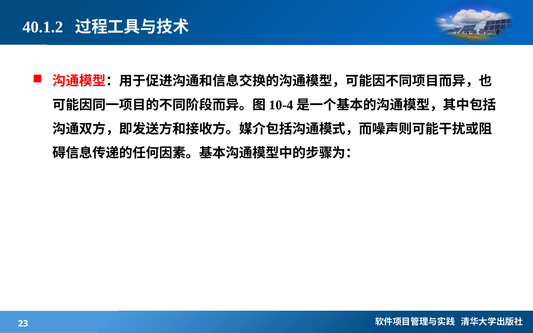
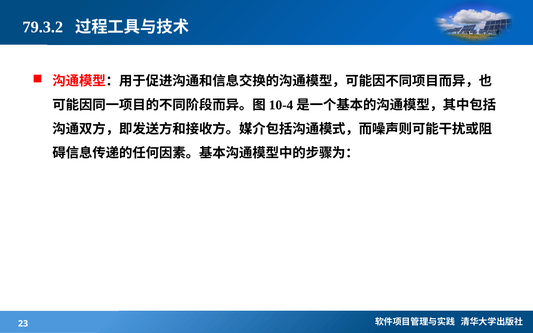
40.1.2: 40.1.2 -> 79.3.2
